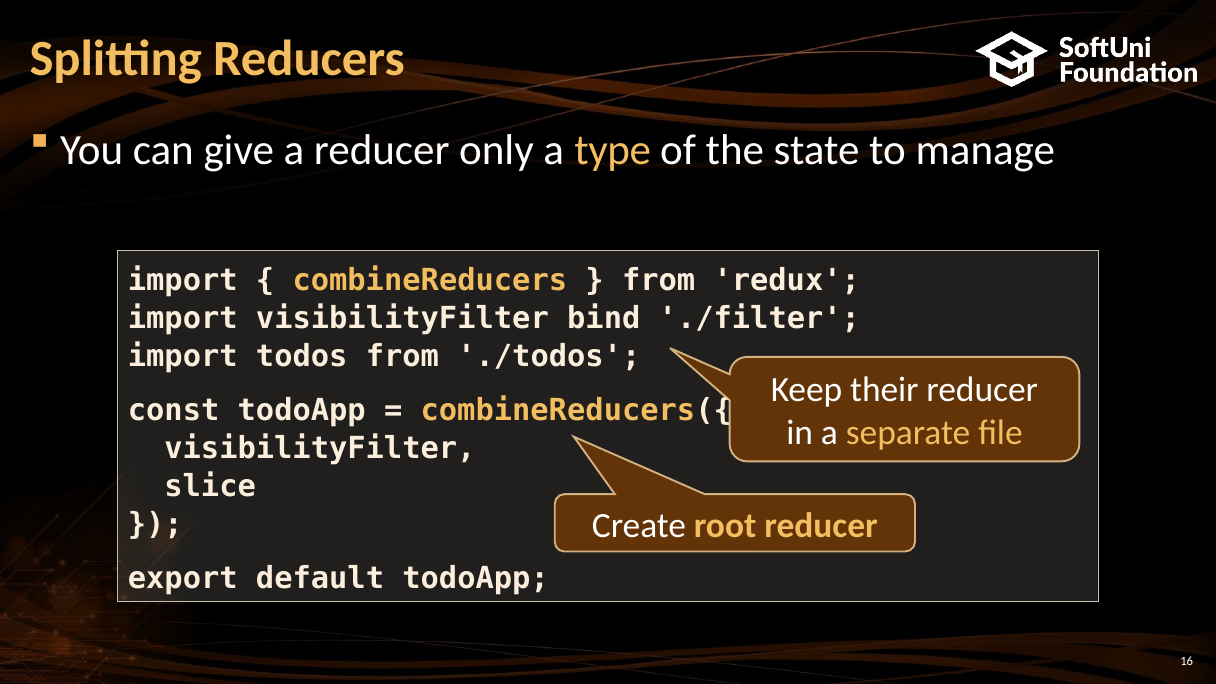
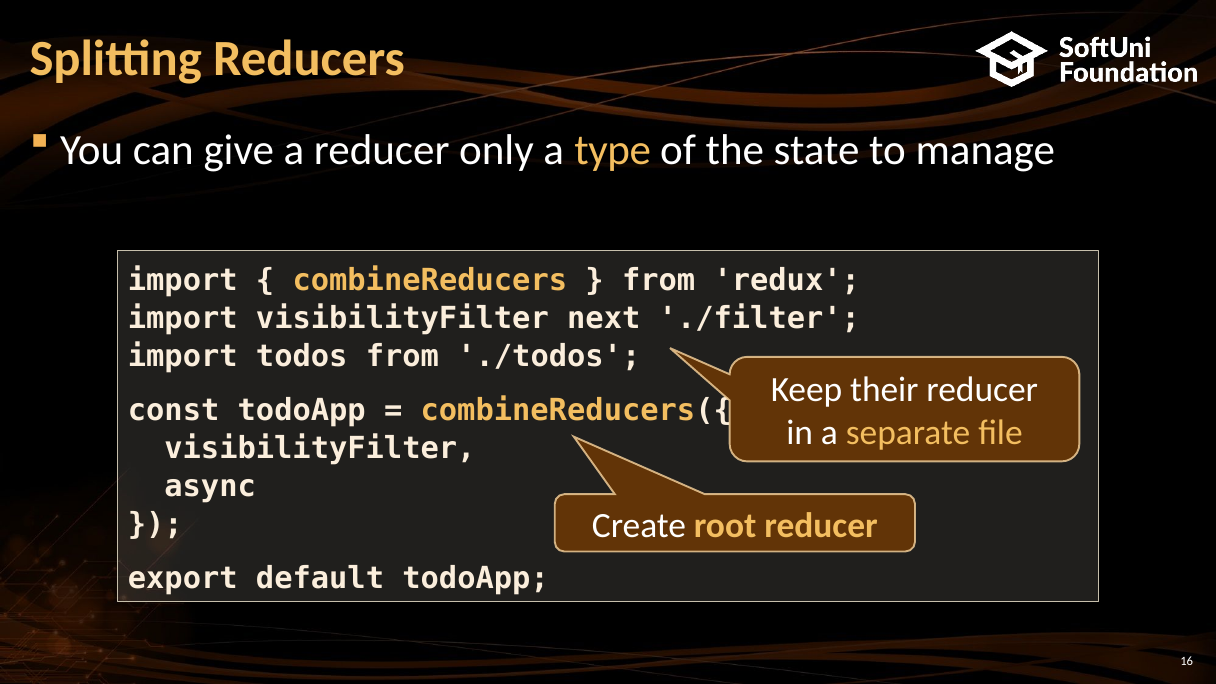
bind: bind -> next
slice: slice -> async
